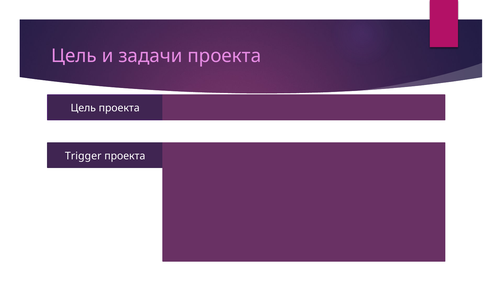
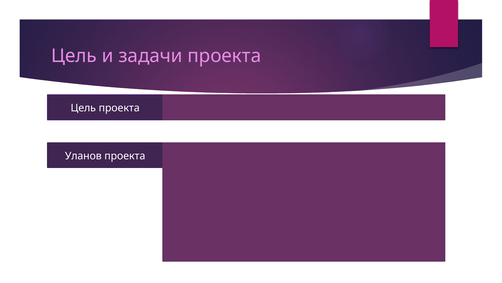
Trigger: Trigger -> Уланов
